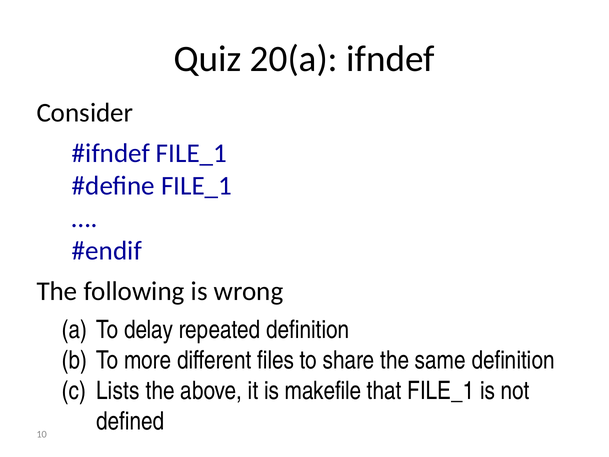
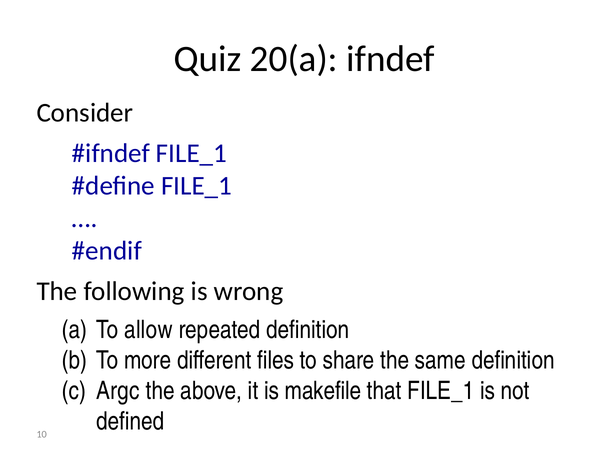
delay: delay -> allow
Lists: Lists -> Argc
